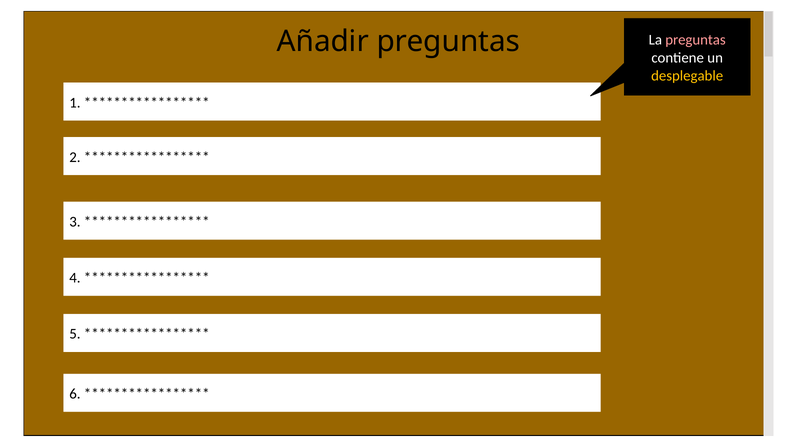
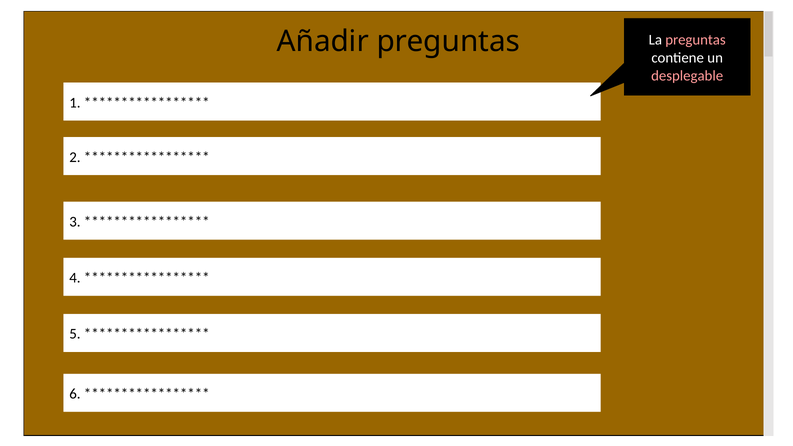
desplegable colour: yellow -> pink
